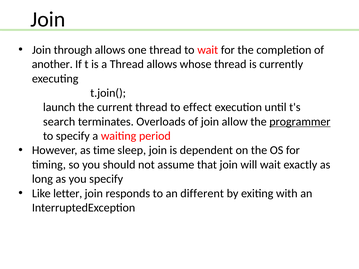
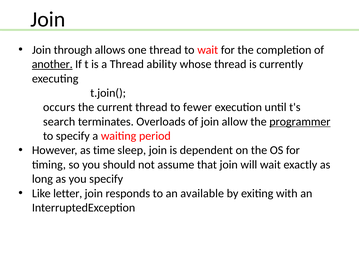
another underline: none -> present
Thread allows: allows -> ability
launch: launch -> occurs
effect: effect -> fewer
different: different -> available
